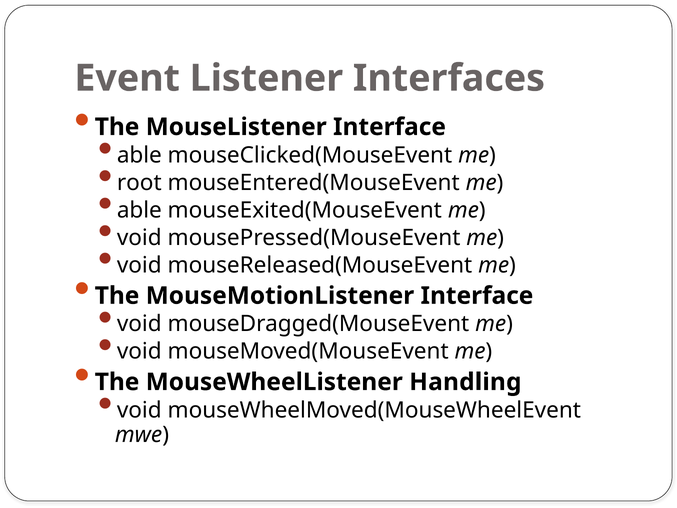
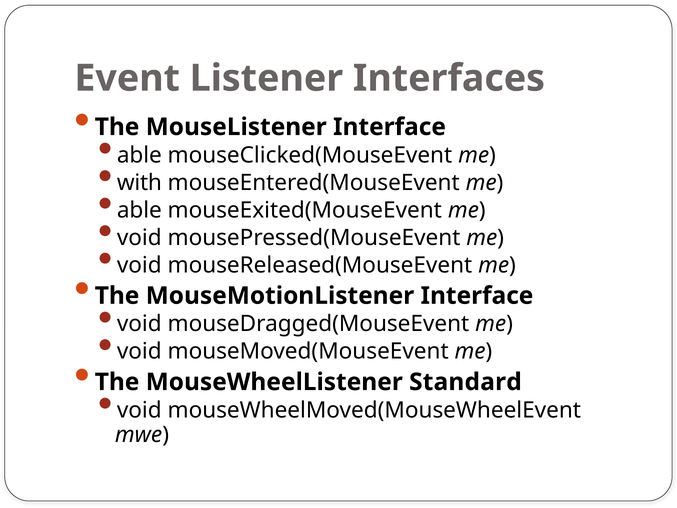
root: root -> with
Handling: Handling -> Standard
